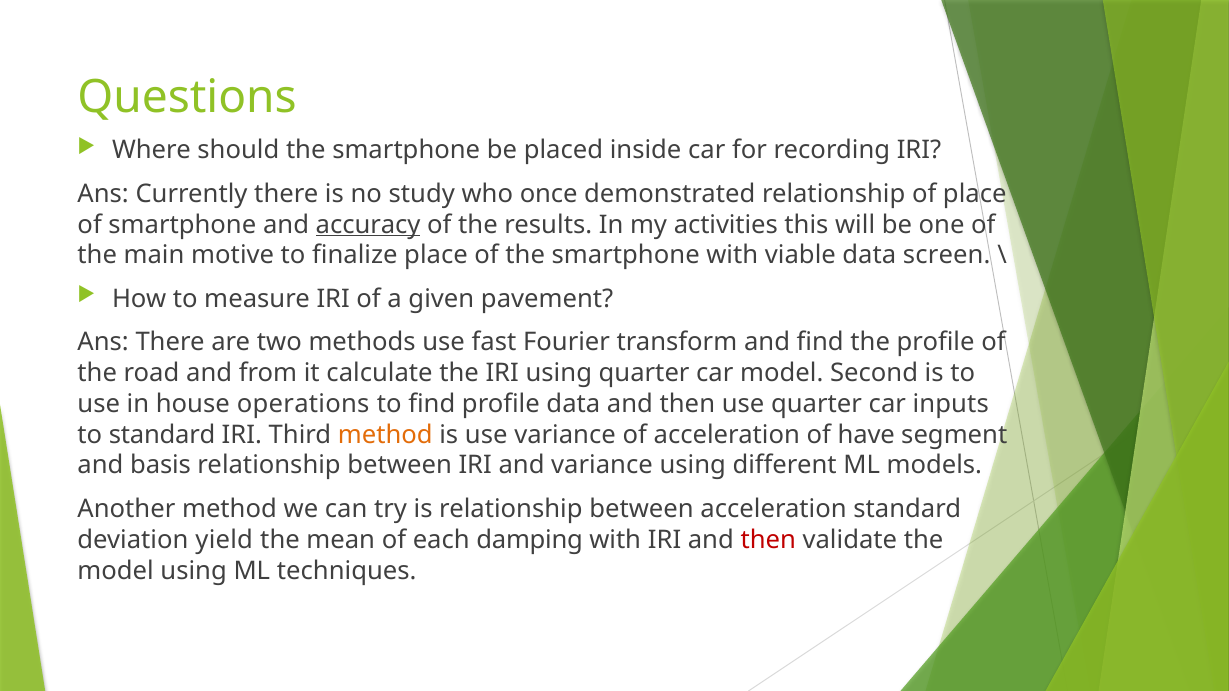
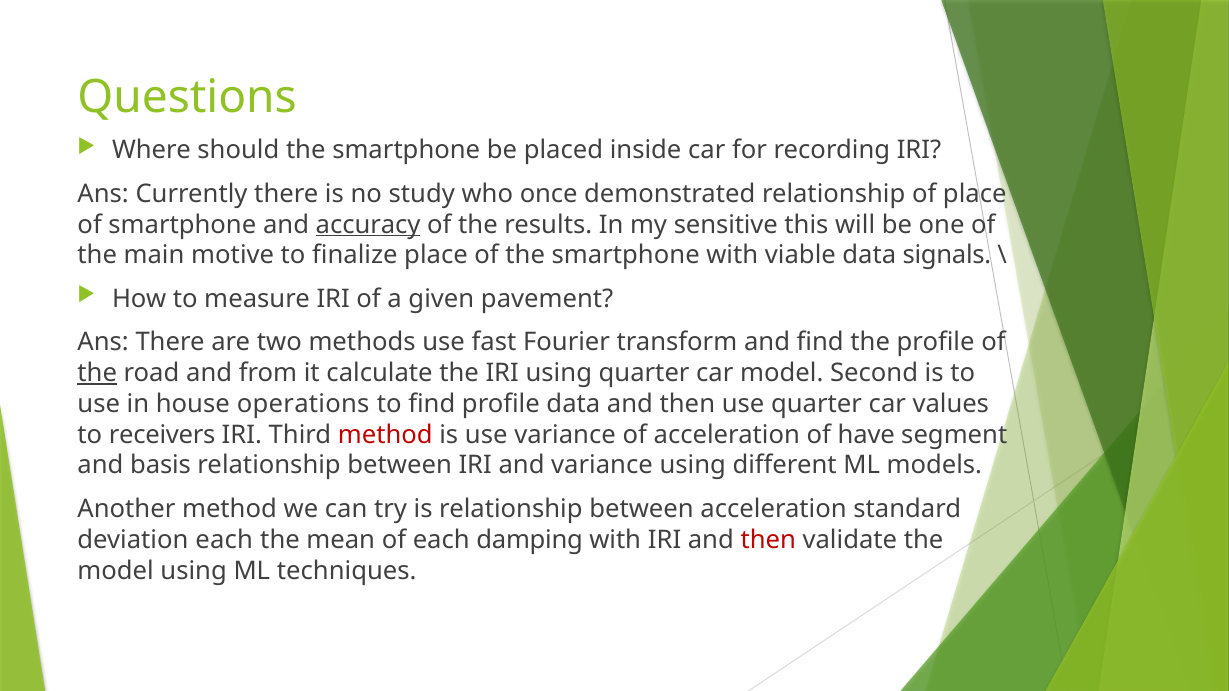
activities: activities -> sensitive
screen: screen -> signals
the at (97, 373) underline: none -> present
inputs: inputs -> values
to standard: standard -> receivers
method at (385, 435) colour: orange -> red
deviation yield: yield -> each
